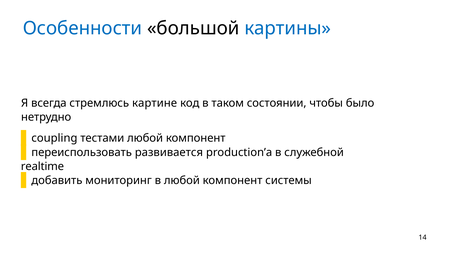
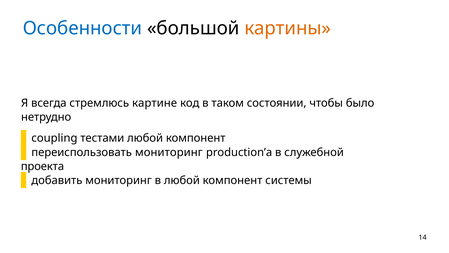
картины colour: blue -> orange
переиспользовать развивается: развивается -> мониторинг
realtime: realtime -> проекта
